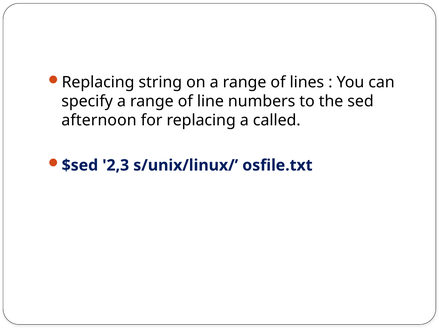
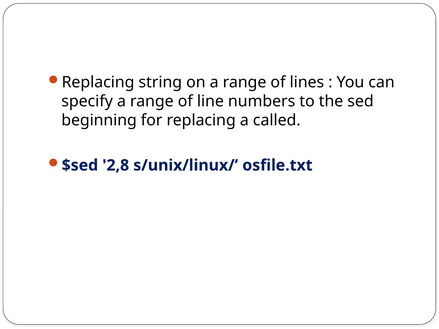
afternoon: afternoon -> beginning
2,3: 2,3 -> 2,8
